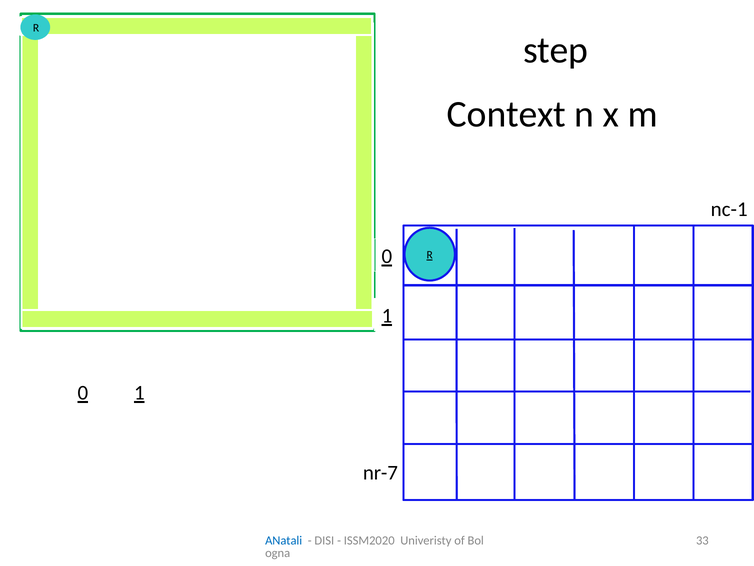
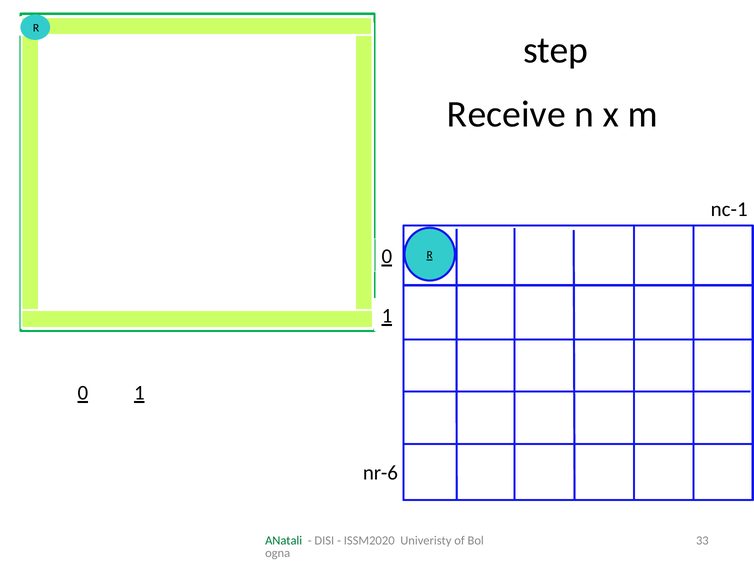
Context: Context -> Receive
nr-7: nr-7 -> nr-6
ANatali colour: blue -> green
